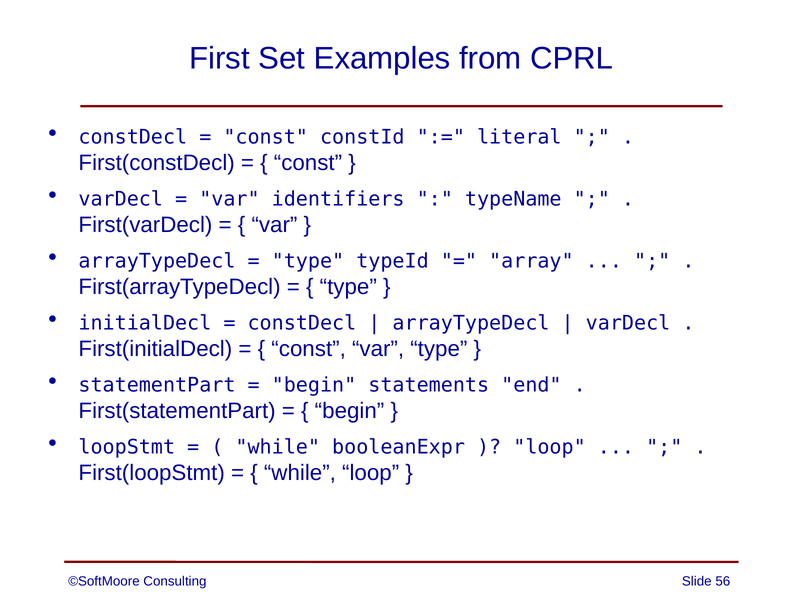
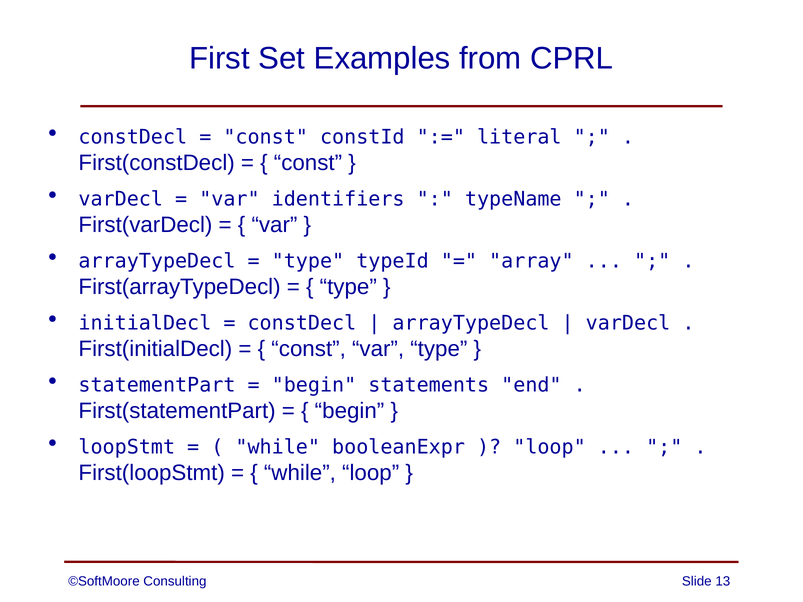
56: 56 -> 13
